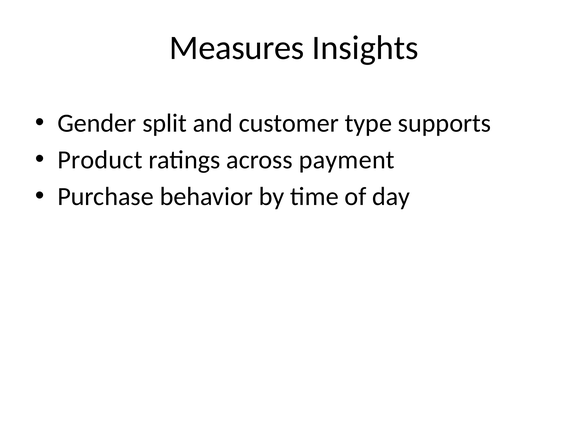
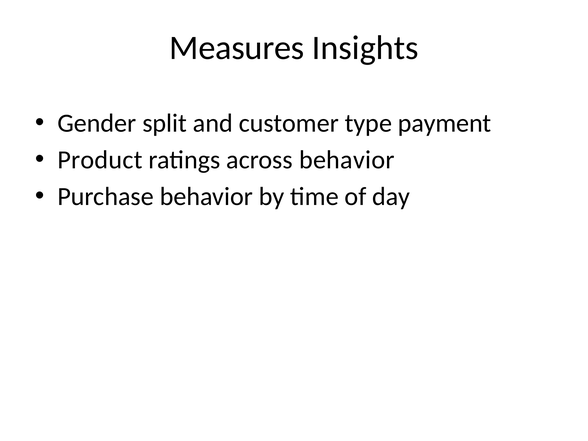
supports: supports -> payment
across payment: payment -> behavior
